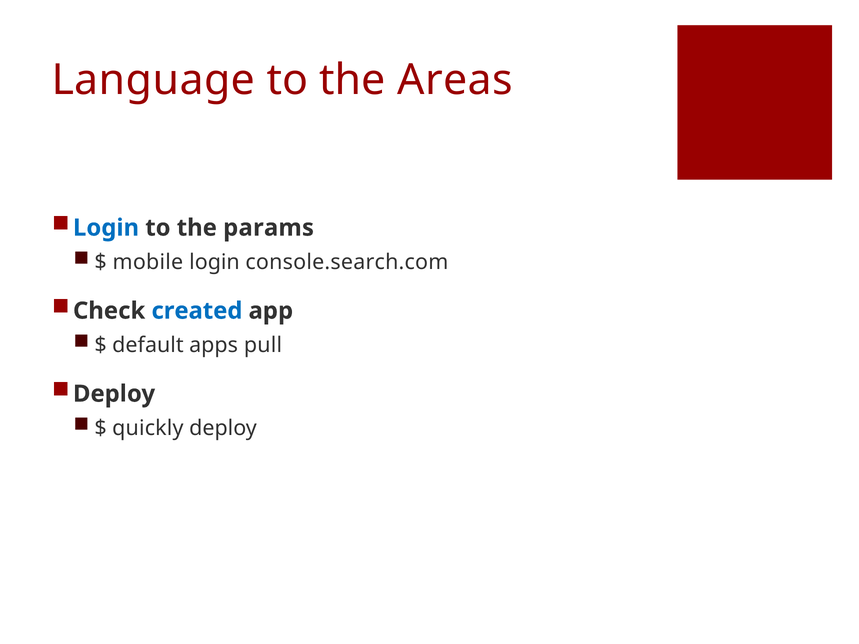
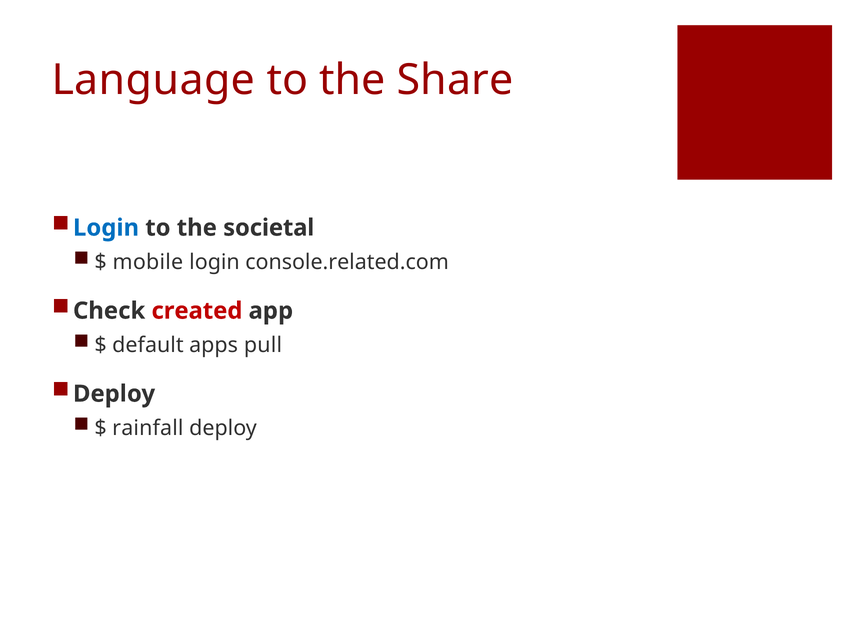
Areas: Areas -> Share
params: params -> societal
console.search.com: console.search.com -> console.related.com
created colour: blue -> red
quickly: quickly -> rainfall
